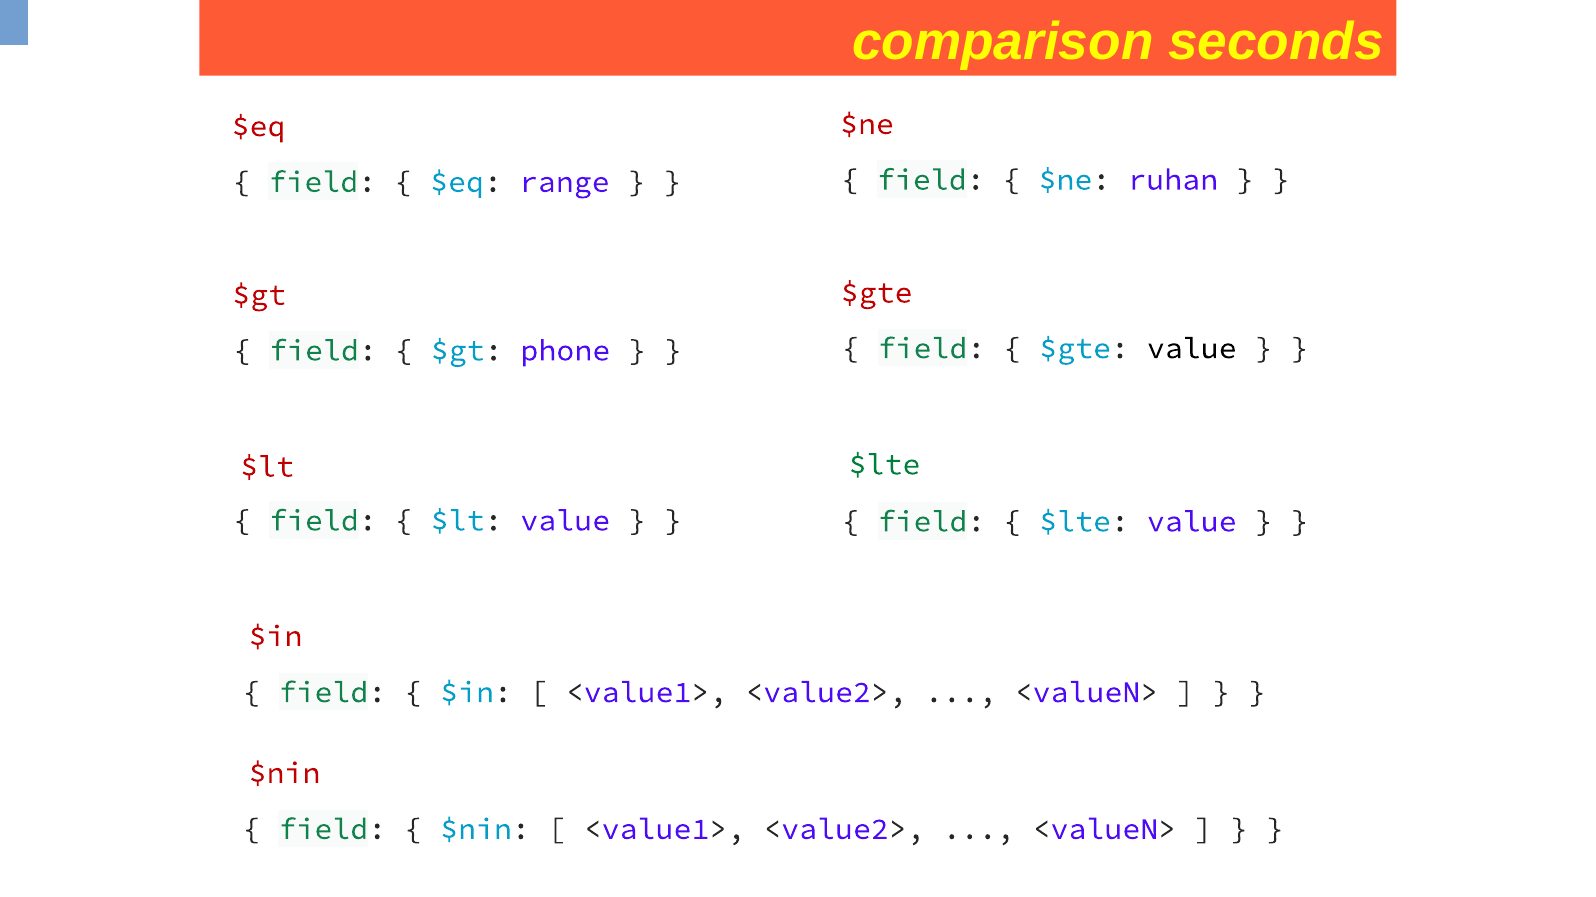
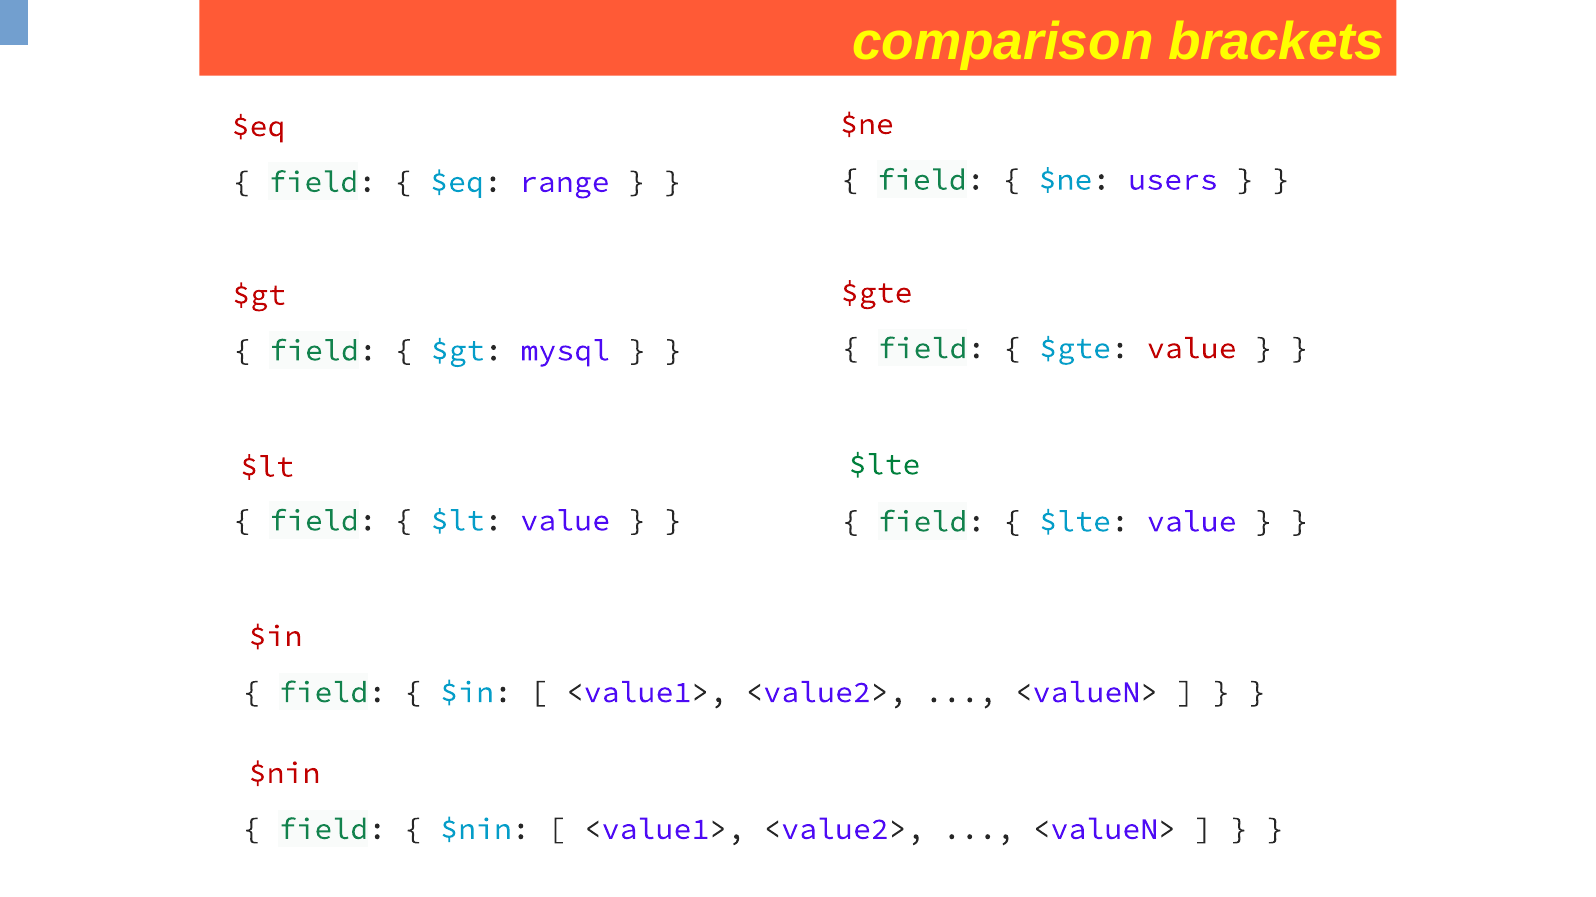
seconds: seconds -> brackets
ruhan: ruhan -> users
value at (1192, 349) colour: black -> red
phone: phone -> mysql
